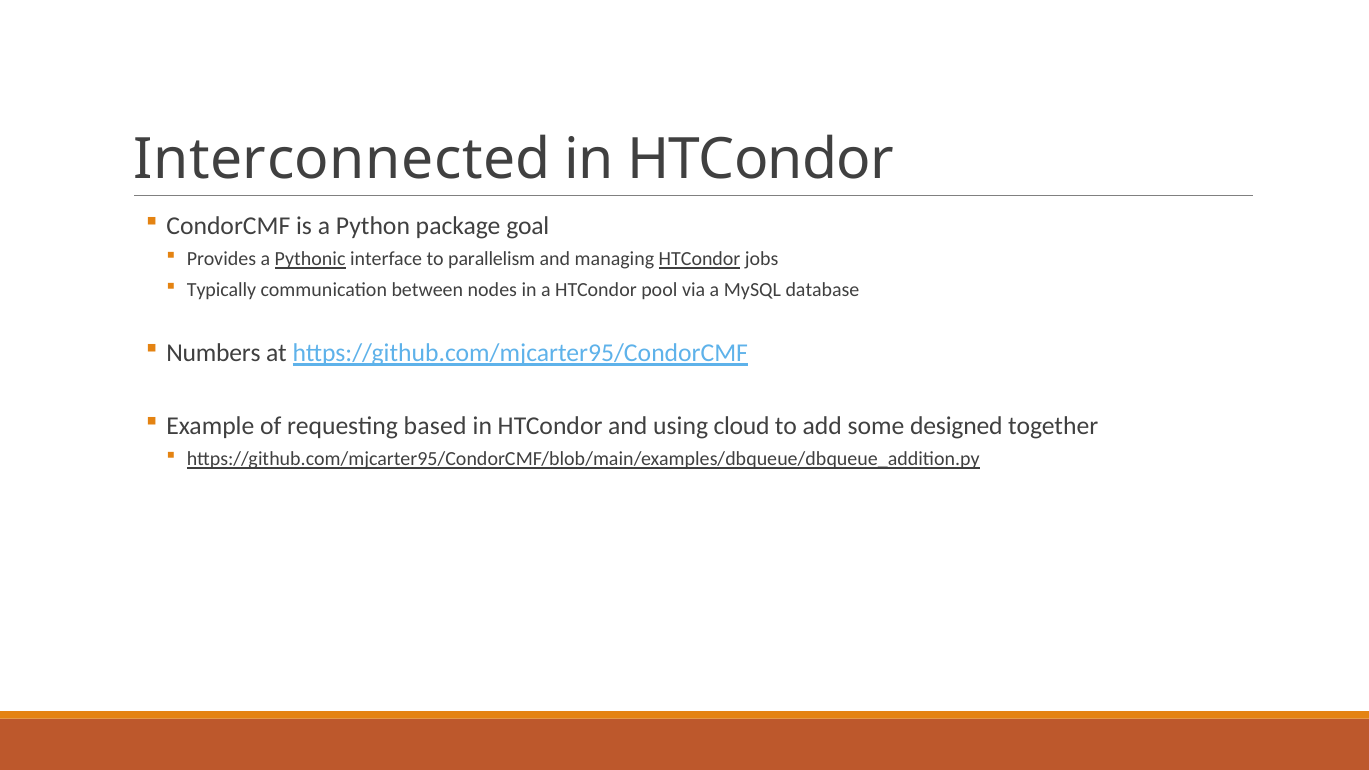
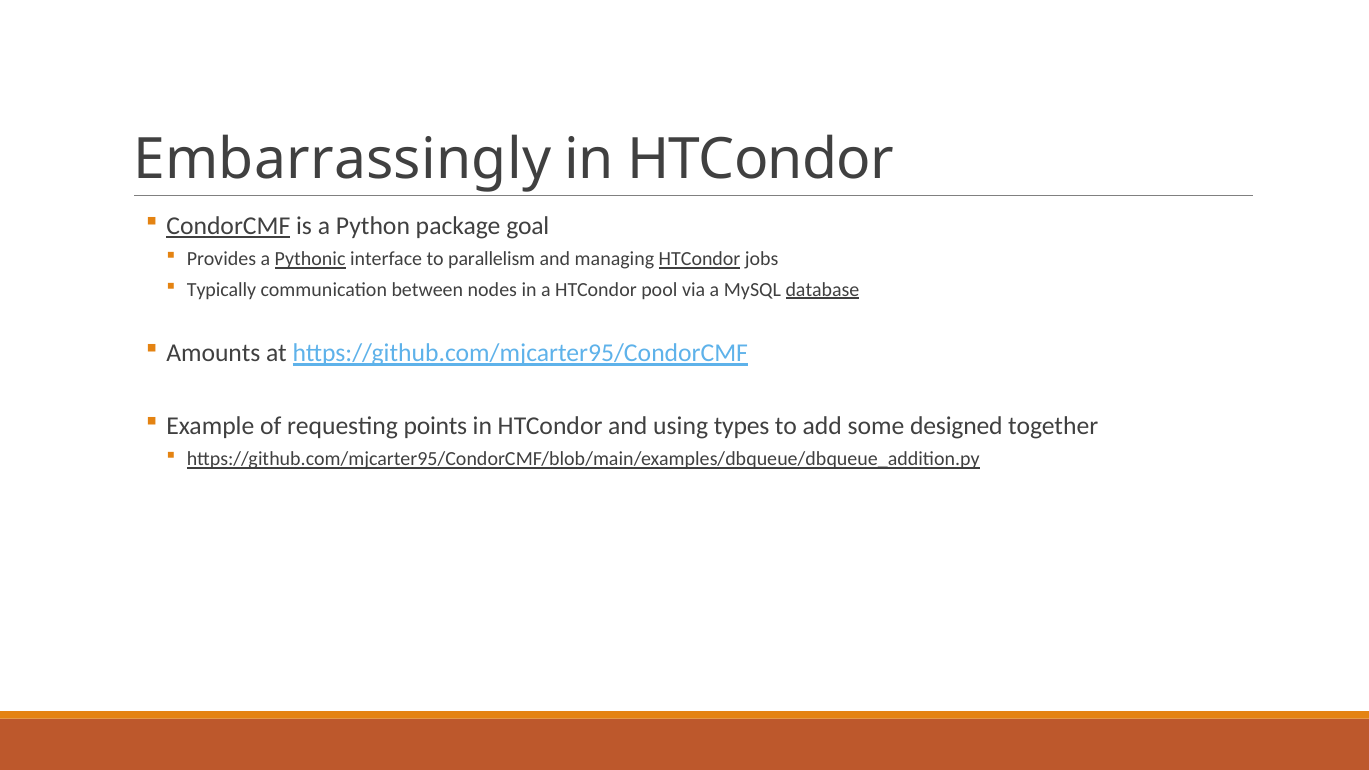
Interconnected: Interconnected -> Embarrassingly
CondorCMF underline: none -> present
database underline: none -> present
Numbers: Numbers -> Amounts
based: based -> points
cloud: cloud -> types
